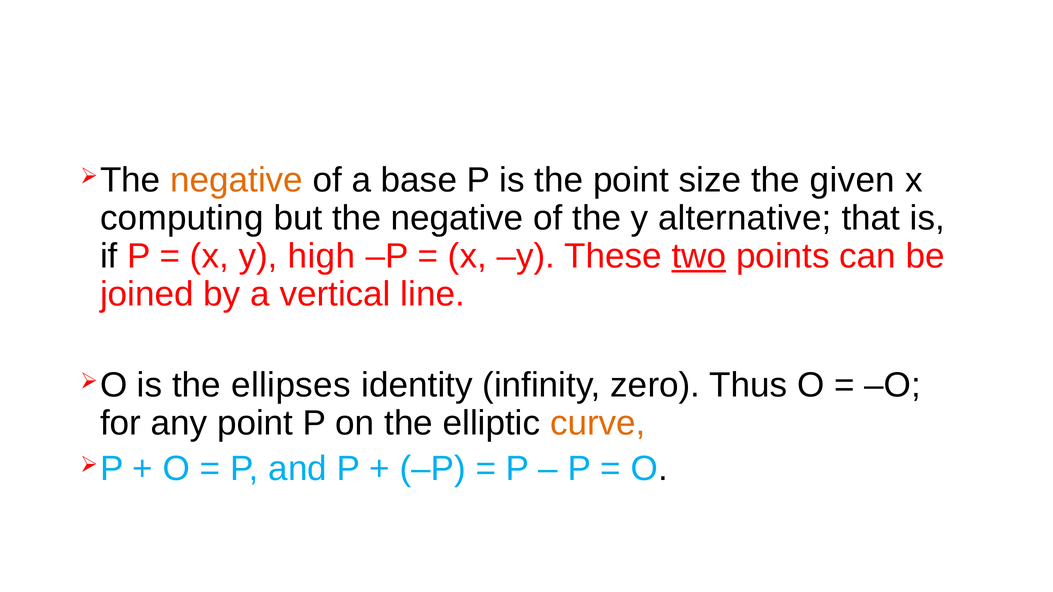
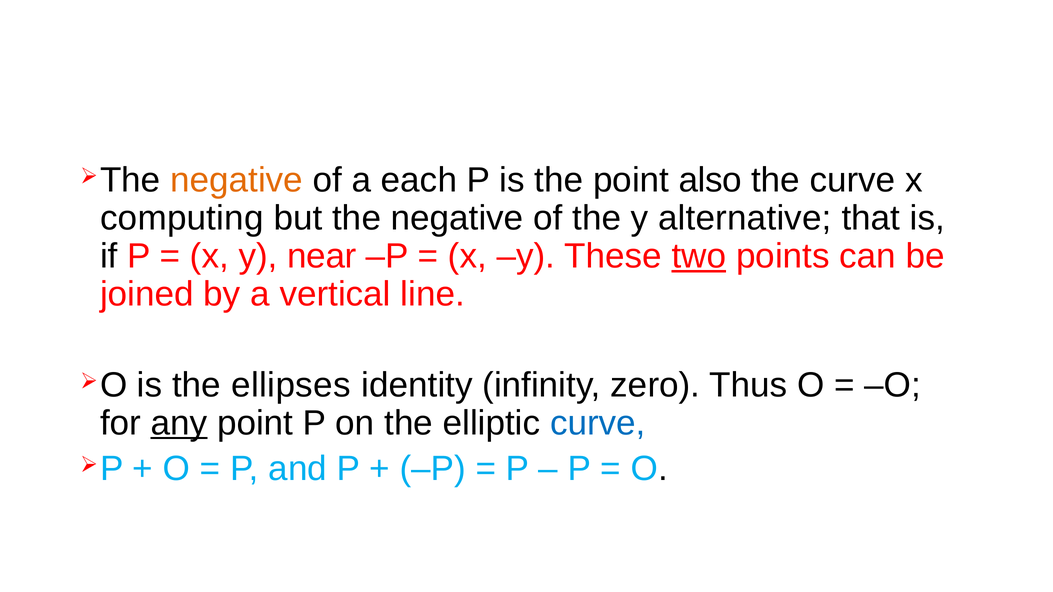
base: base -> each
size: size -> also
the given: given -> curve
high: high -> near
any underline: none -> present
curve at (598, 423) colour: orange -> blue
